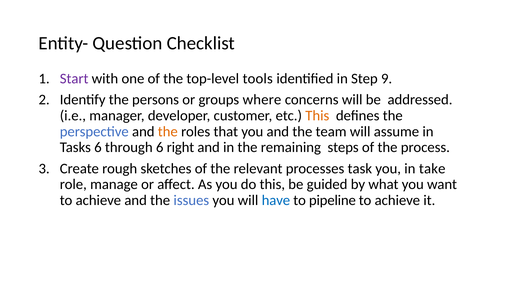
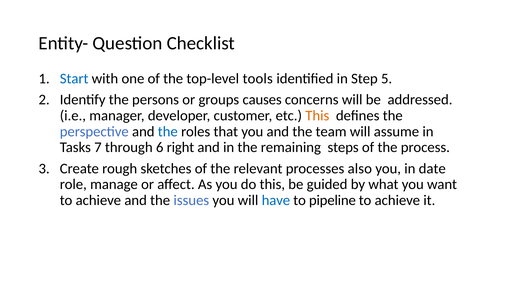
Start colour: purple -> blue
9: 9 -> 5
where: where -> causes
the at (168, 132) colour: orange -> blue
Tasks 6: 6 -> 7
task: task -> also
take: take -> date
